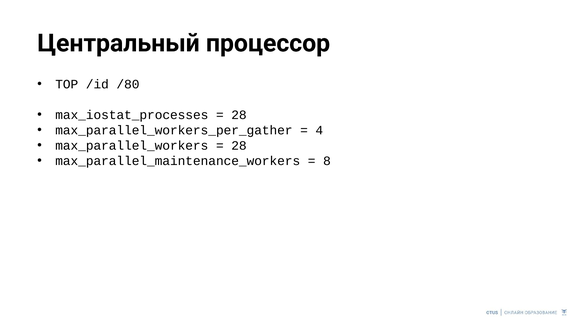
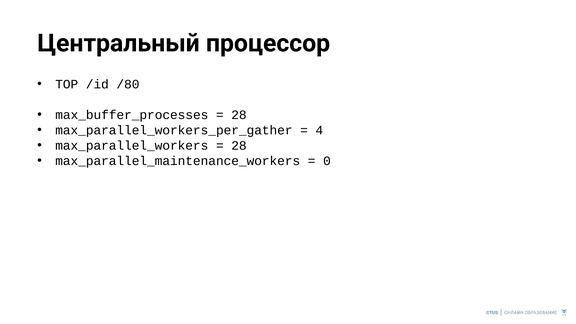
max_iostat_processes: max_iostat_processes -> max_buffer_processes
8: 8 -> 0
